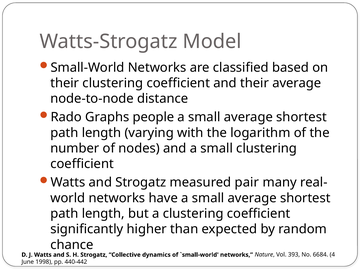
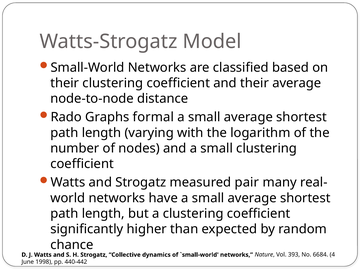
people: people -> formal
